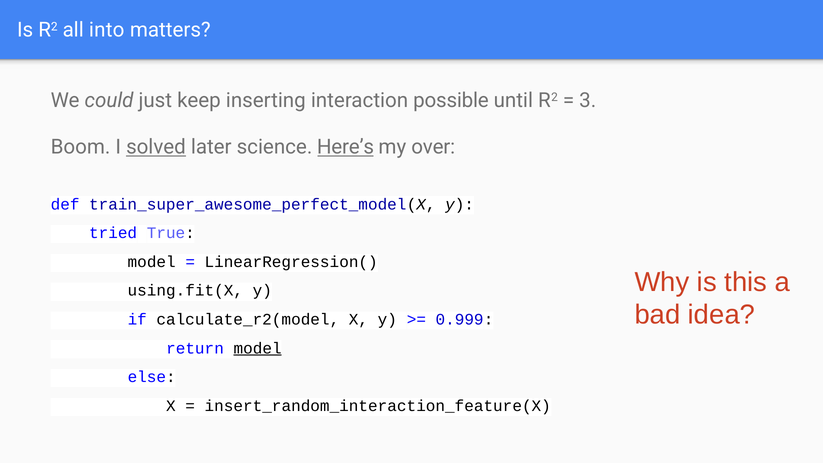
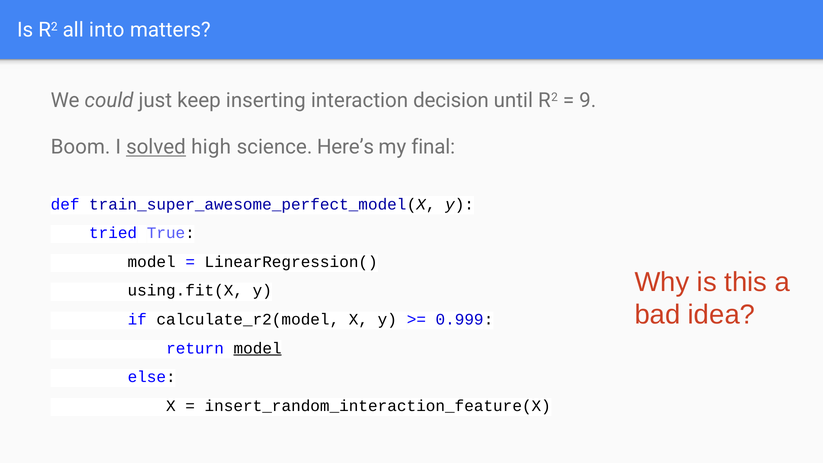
possible: possible -> decision
3: 3 -> 9
later: later -> high
Here’s underline: present -> none
over: over -> final
